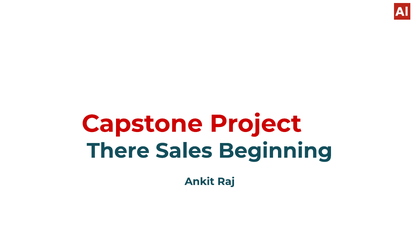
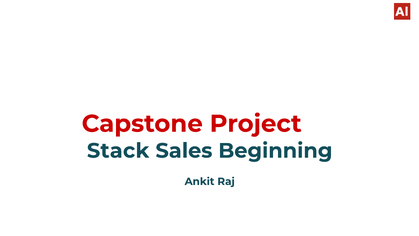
There: There -> Stack
